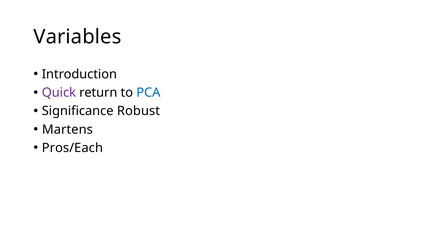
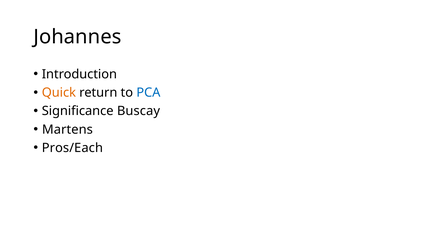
Variables: Variables -> Johannes
Quick colour: purple -> orange
Robust: Robust -> Buscay
